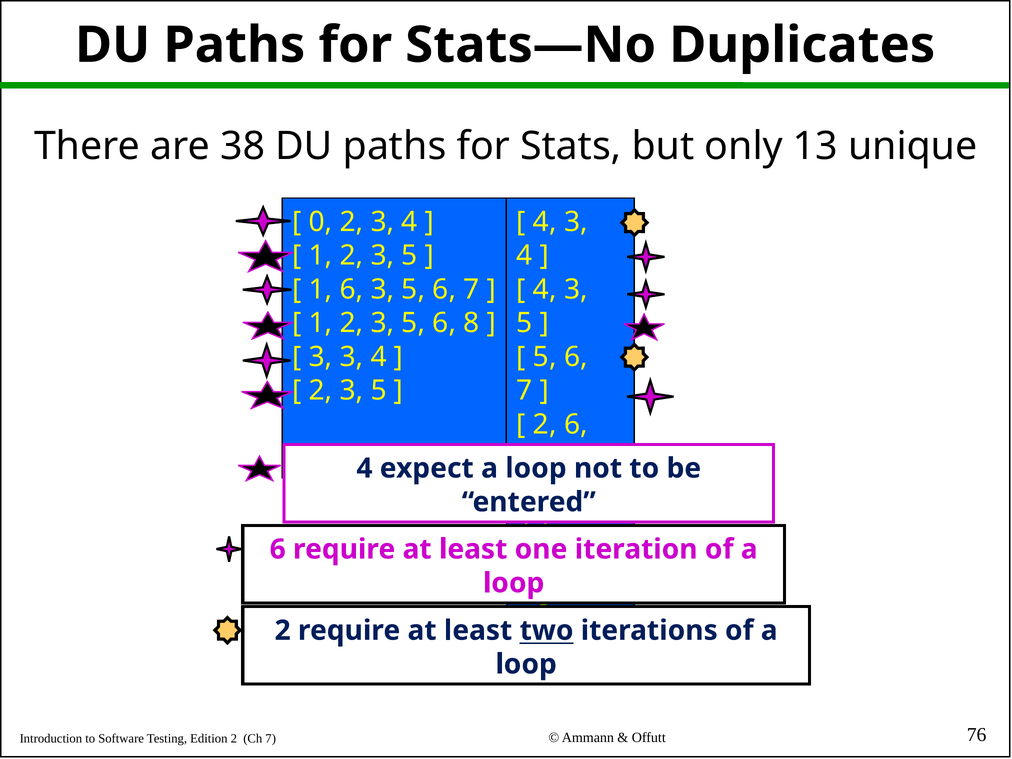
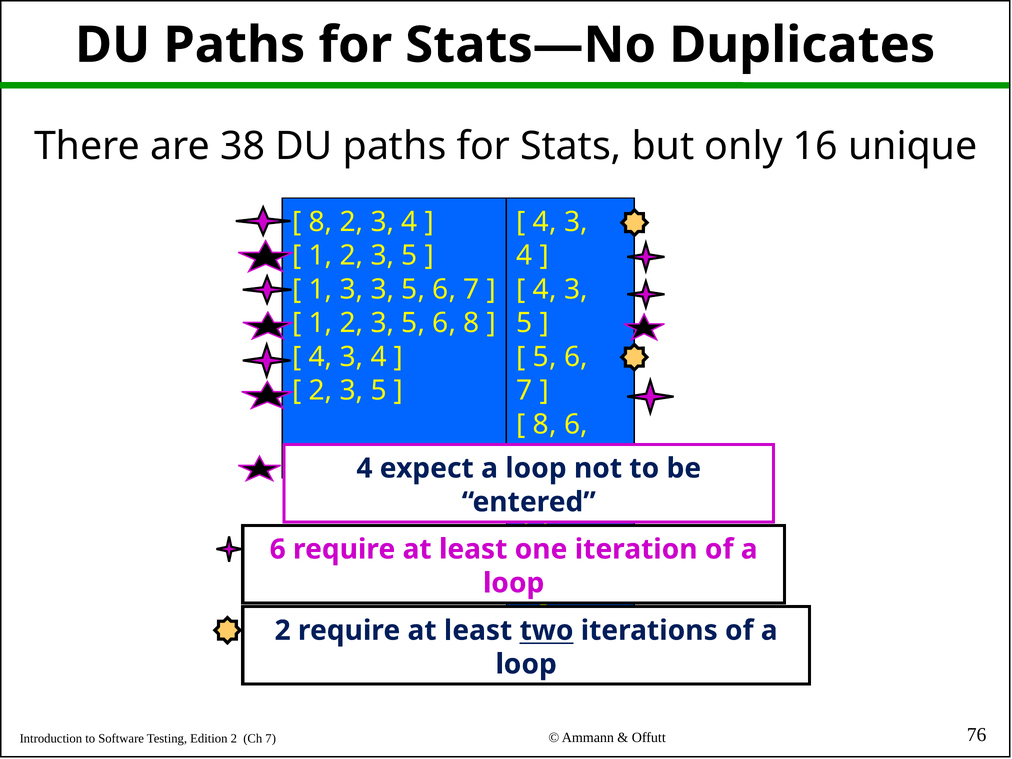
13: 13 -> 16
0 at (320, 222): 0 -> 8
1 6: 6 -> 3
3 at (320, 357): 3 -> 4
2 at (545, 424): 2 -> 8
